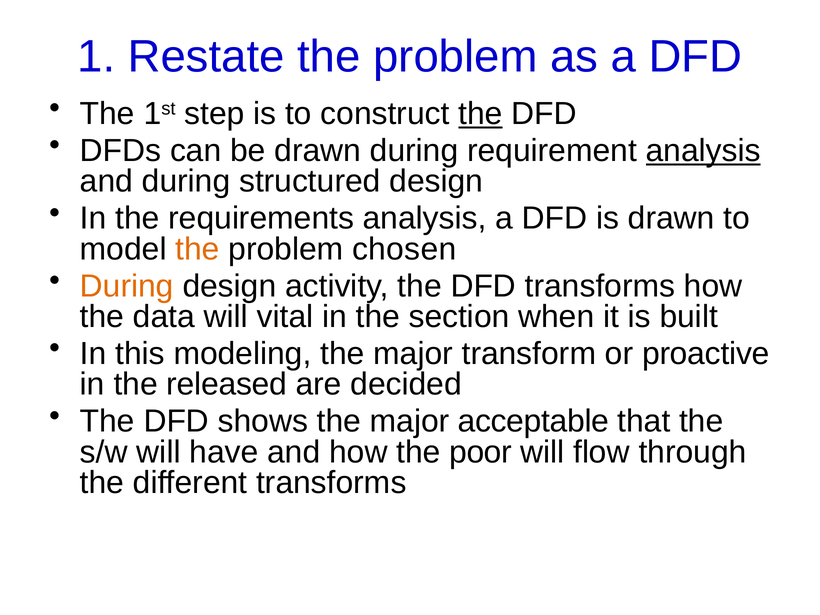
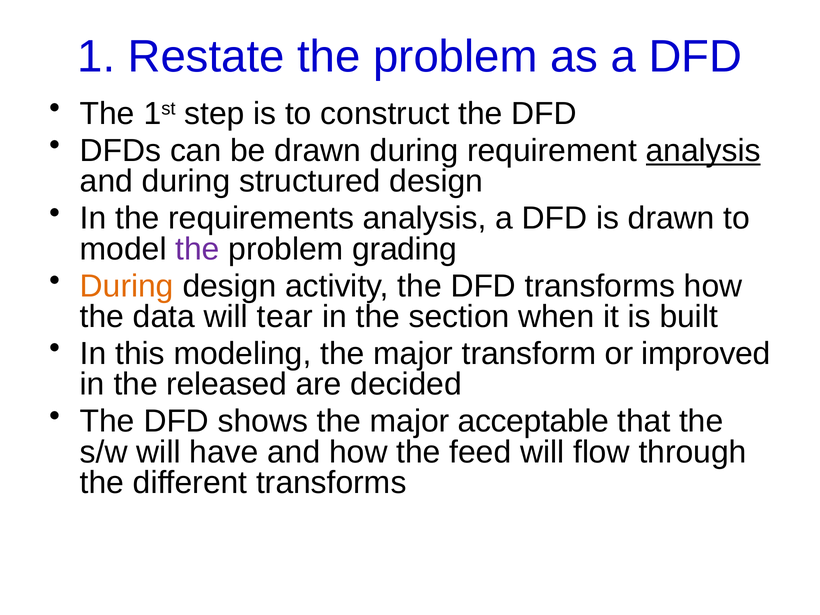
the at (480, 114) underline: present -> none
the at (198, 249) colour: orange -> purple
chosen: chosen -> grading
vital: vital -> tear
proactive: proactive -> improved
poor: poor -> feed
